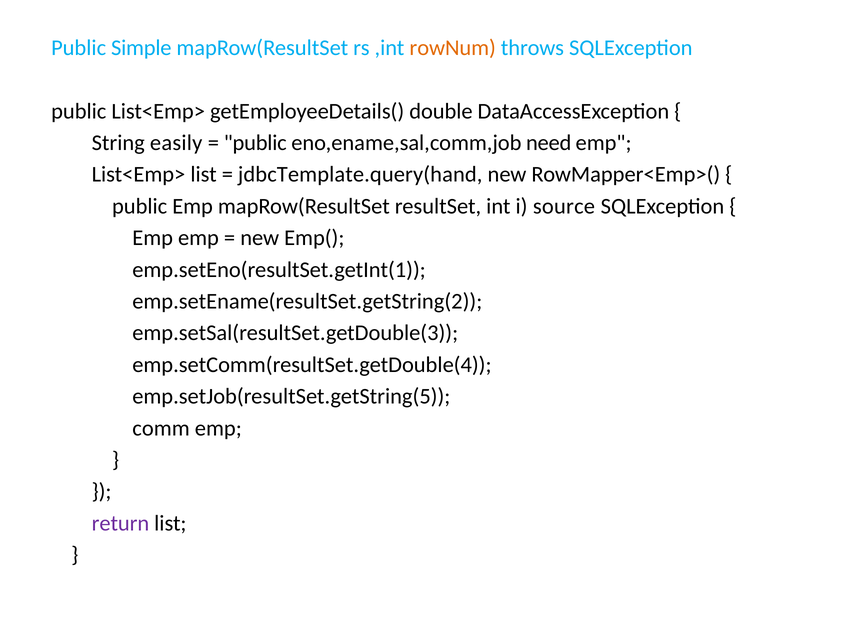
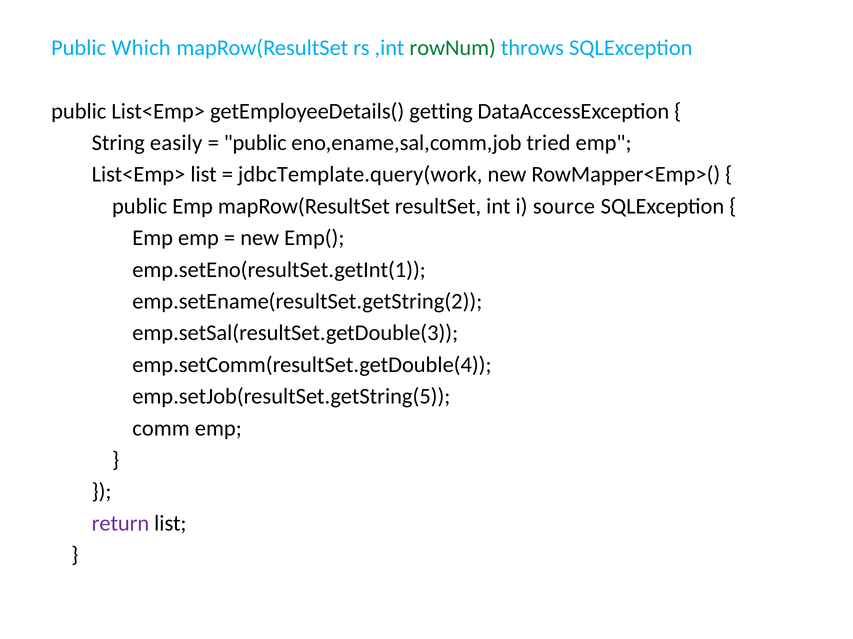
Simple: Simple -> Which
rowNum colour: orange -> green
double: double -> getting
need: need -> tried
jdbcTemplate.query(hand: jdbcTemplate.query(hand -> jdbcTemplate.query(work
